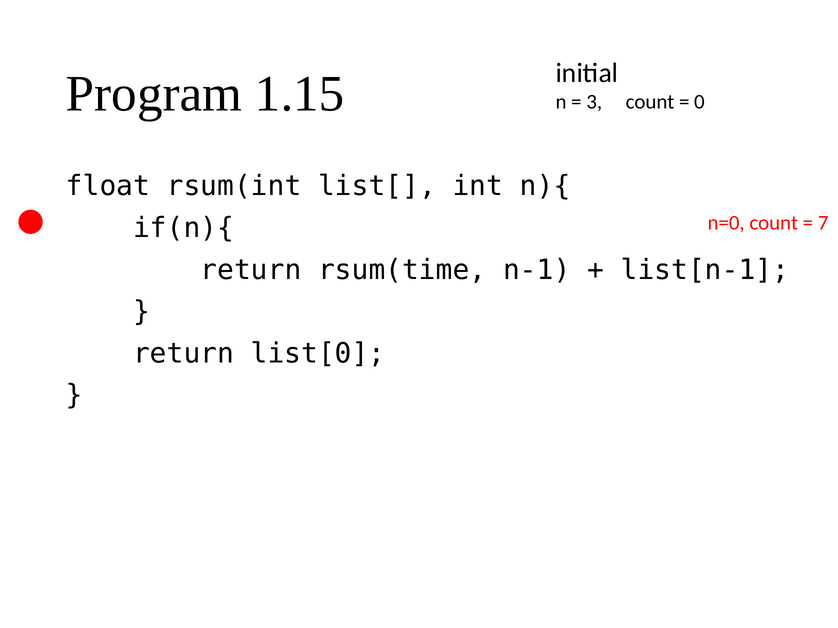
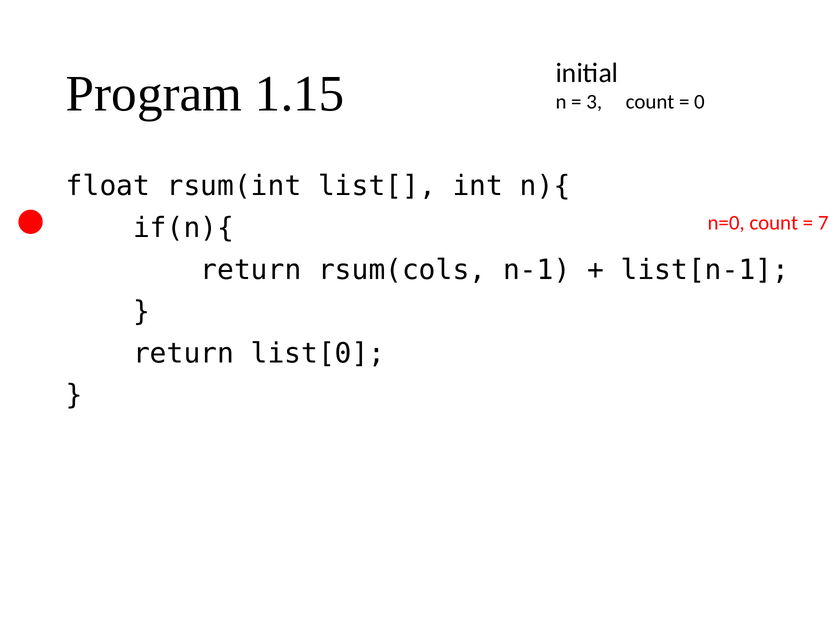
rsum(time: rsum(time -> rsum(cols
